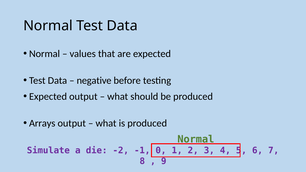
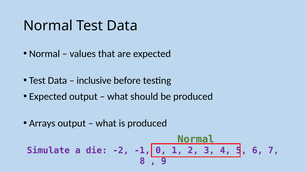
negative: negative -> inclusive
